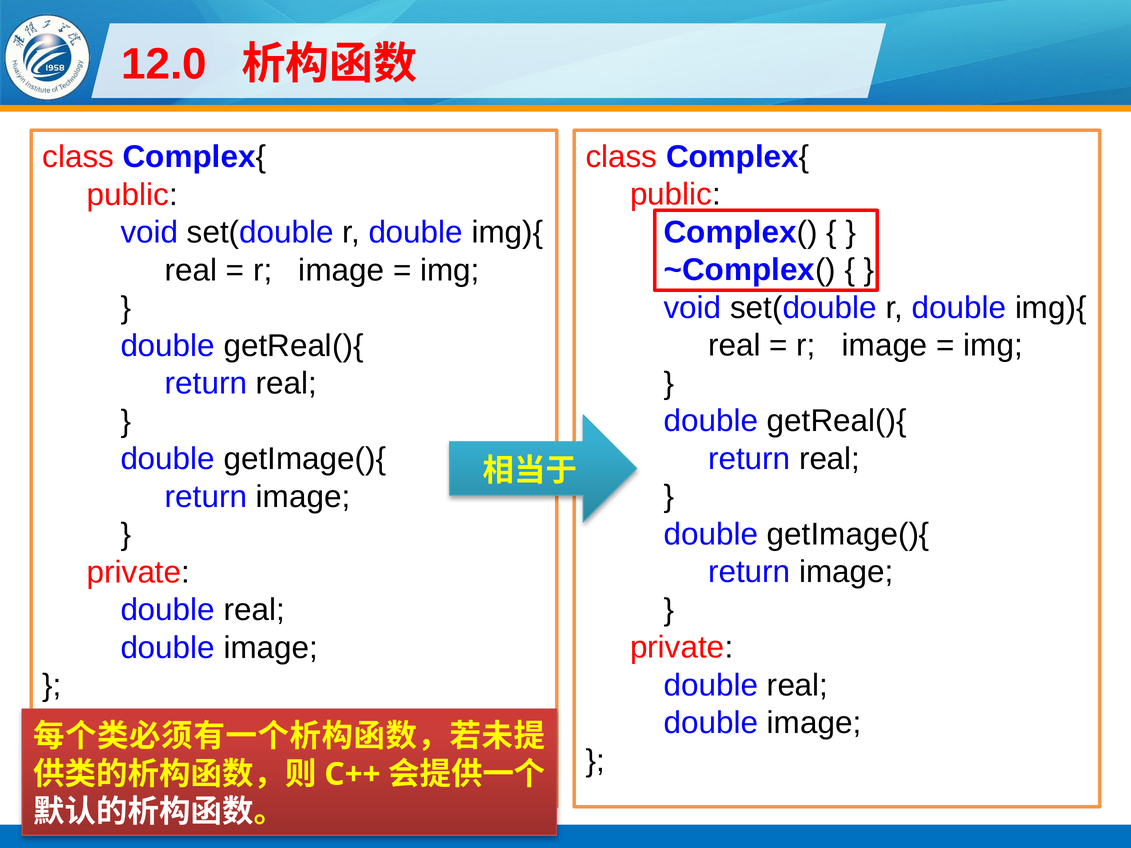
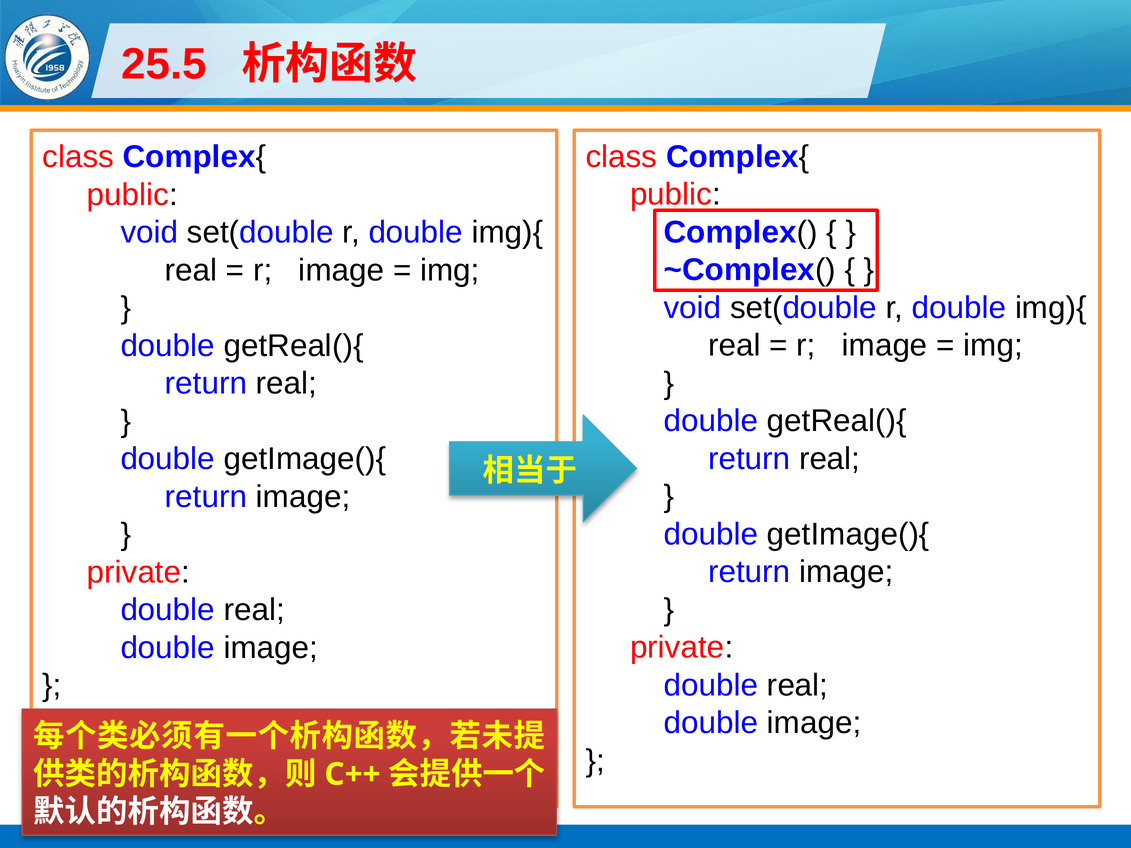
12.0: 12.0 -> 25.5
